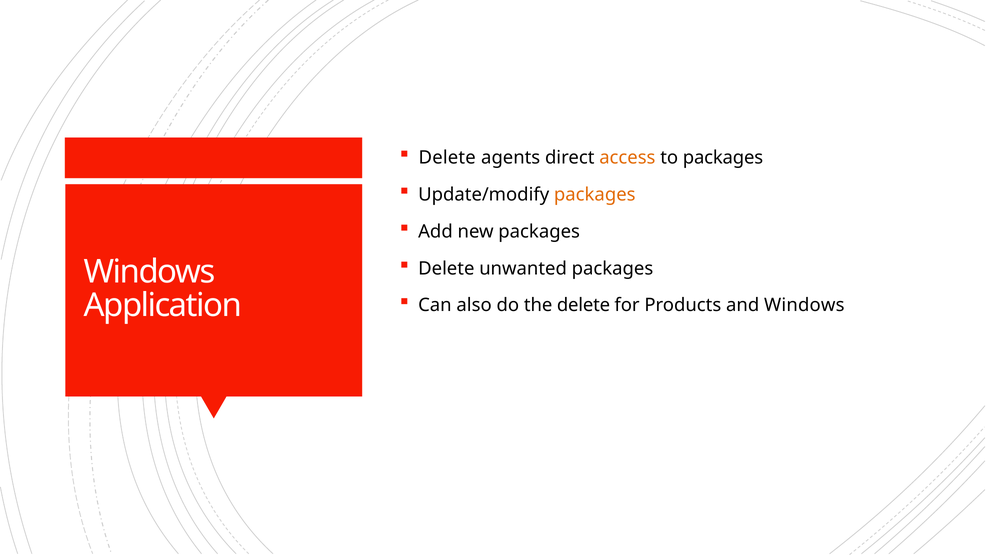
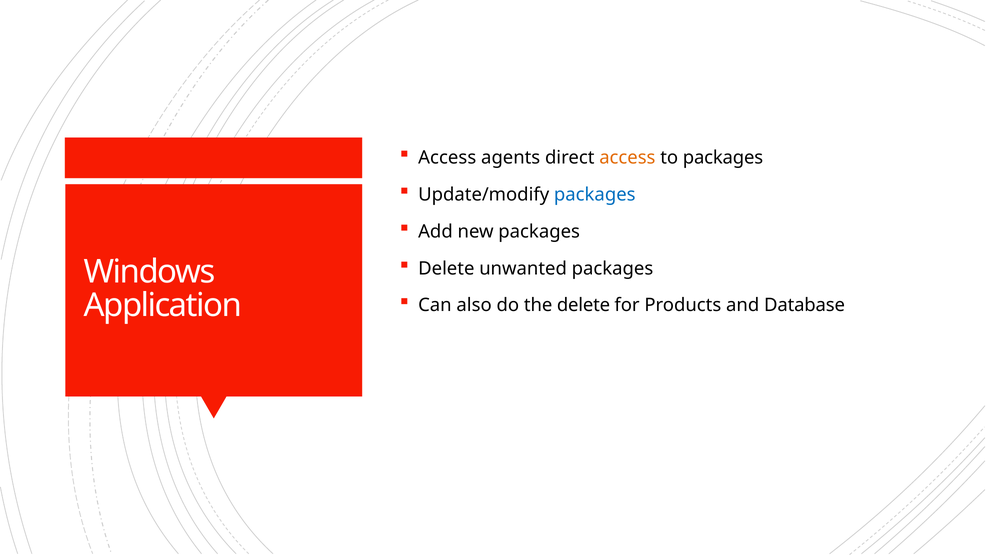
Delete at (447, 158): Delete -> Access
packages at (595, 195) colour: orange -> blue
and Windows: Windows -> Database
